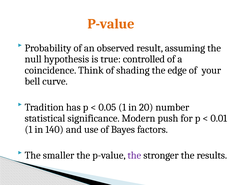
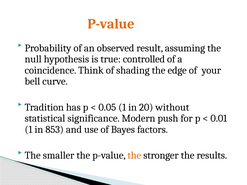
number: number -> without
140: 140 -> 853
the at (134, 156) colour: purple -> orange
